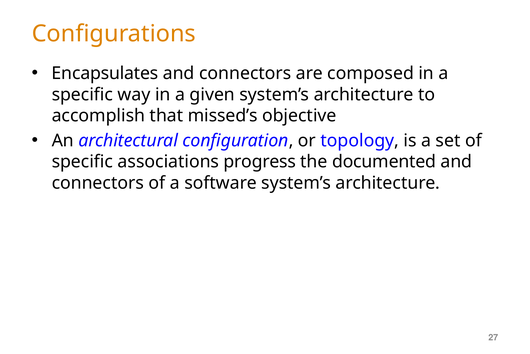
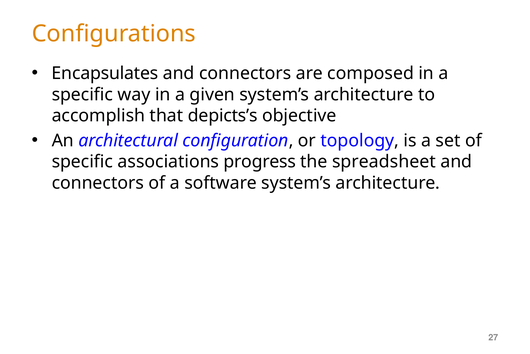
missed’s: missed’s -> depicts’s
documented: documented -> spreadsheet
